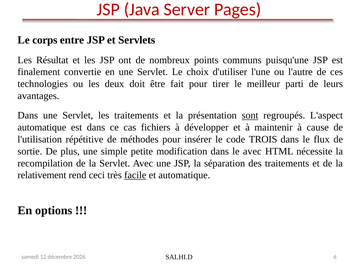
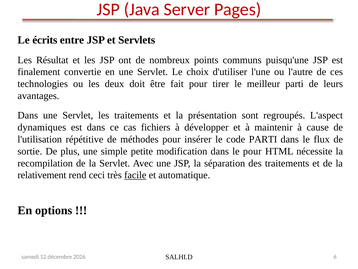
corps: corps -> écrits
sont underline: present -> none
automatique at (42, 127): automatique -> dynamiques
code TROIS: TROIS -> PARTI
le avec: avec -> pour
